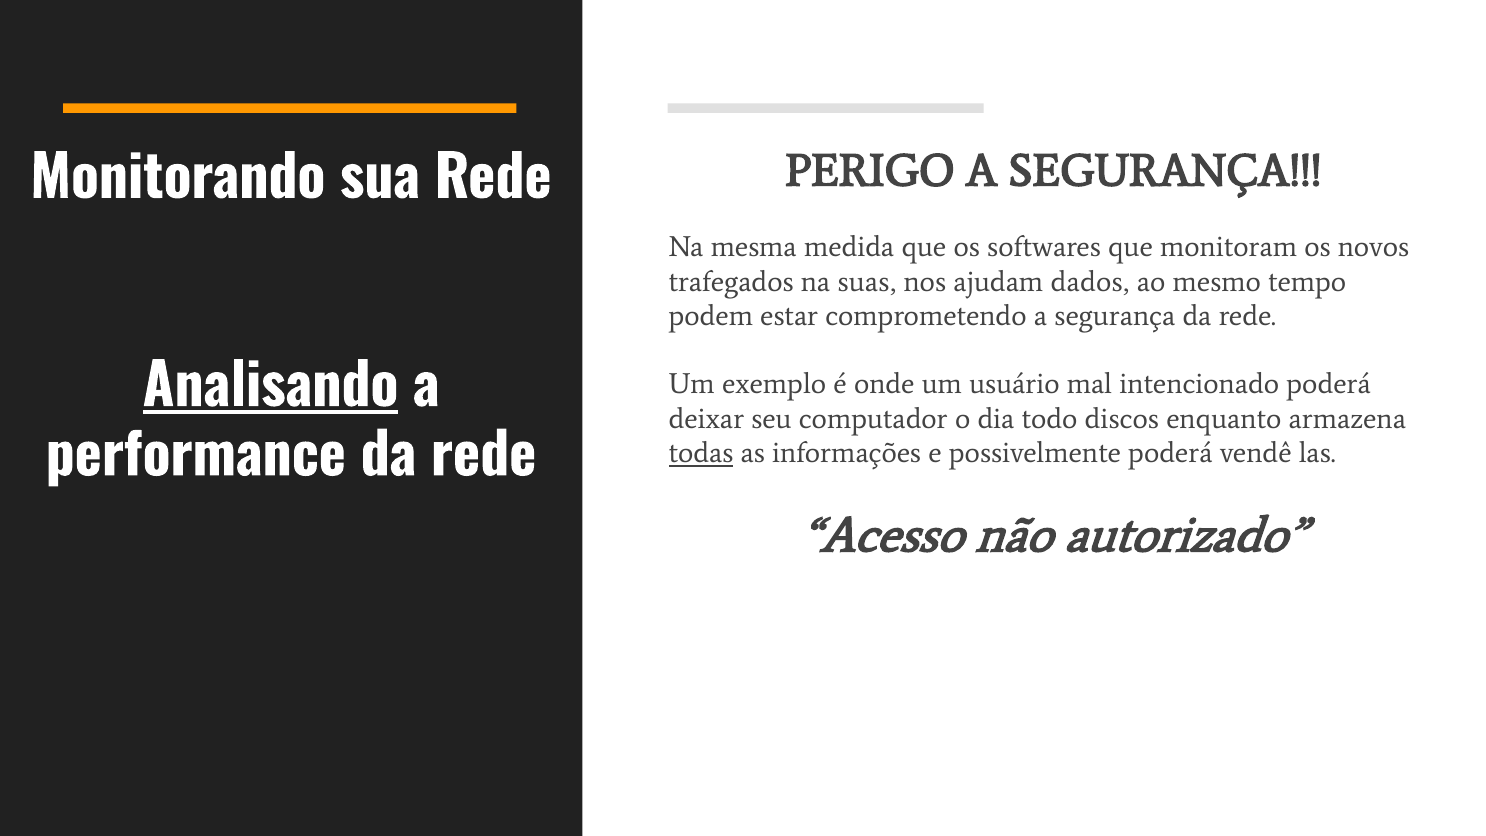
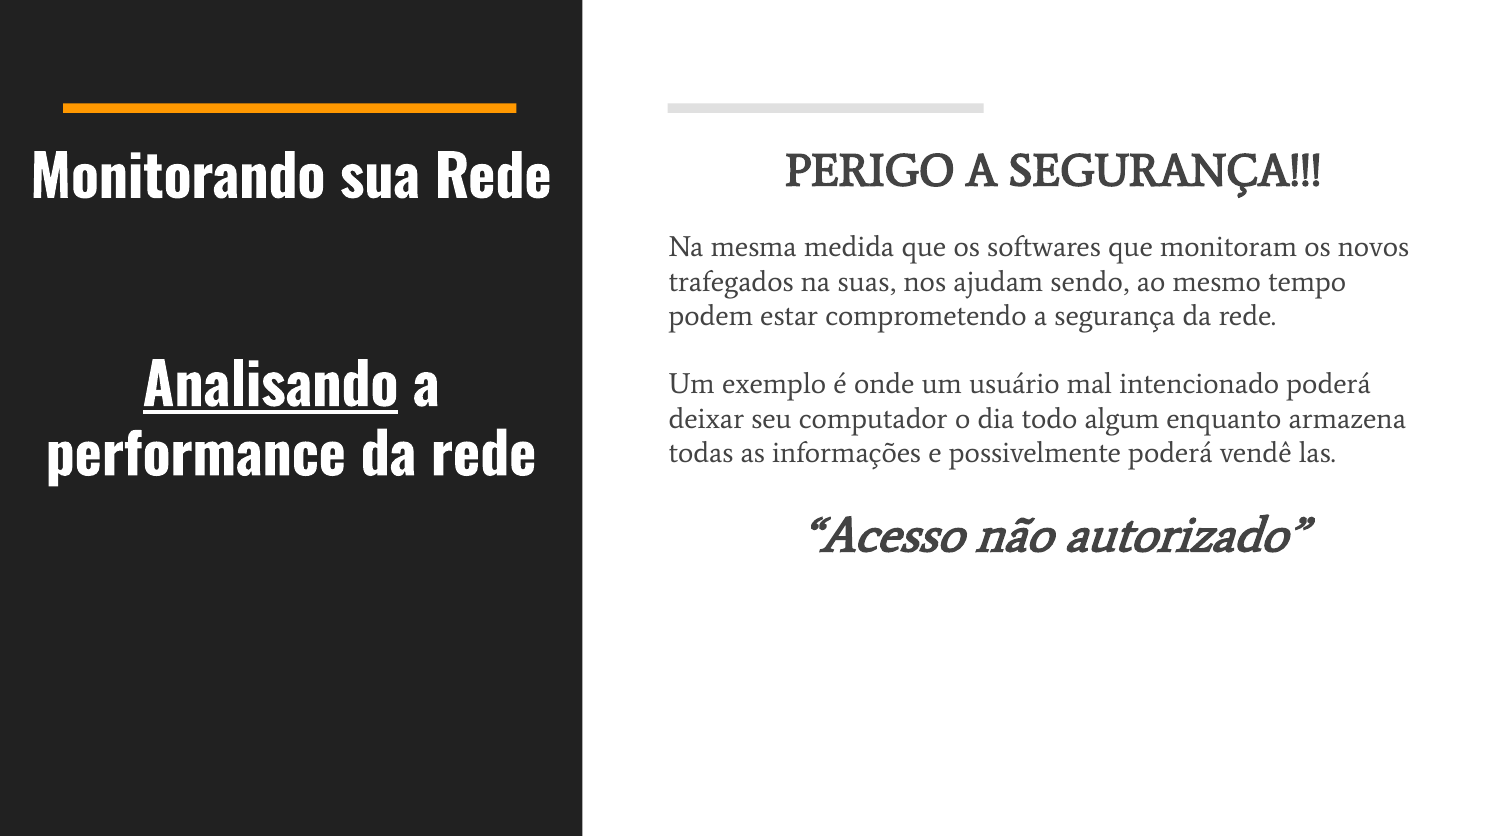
dados: dados -> sendo
discos: discos -> algum
todas underline: present -> none
